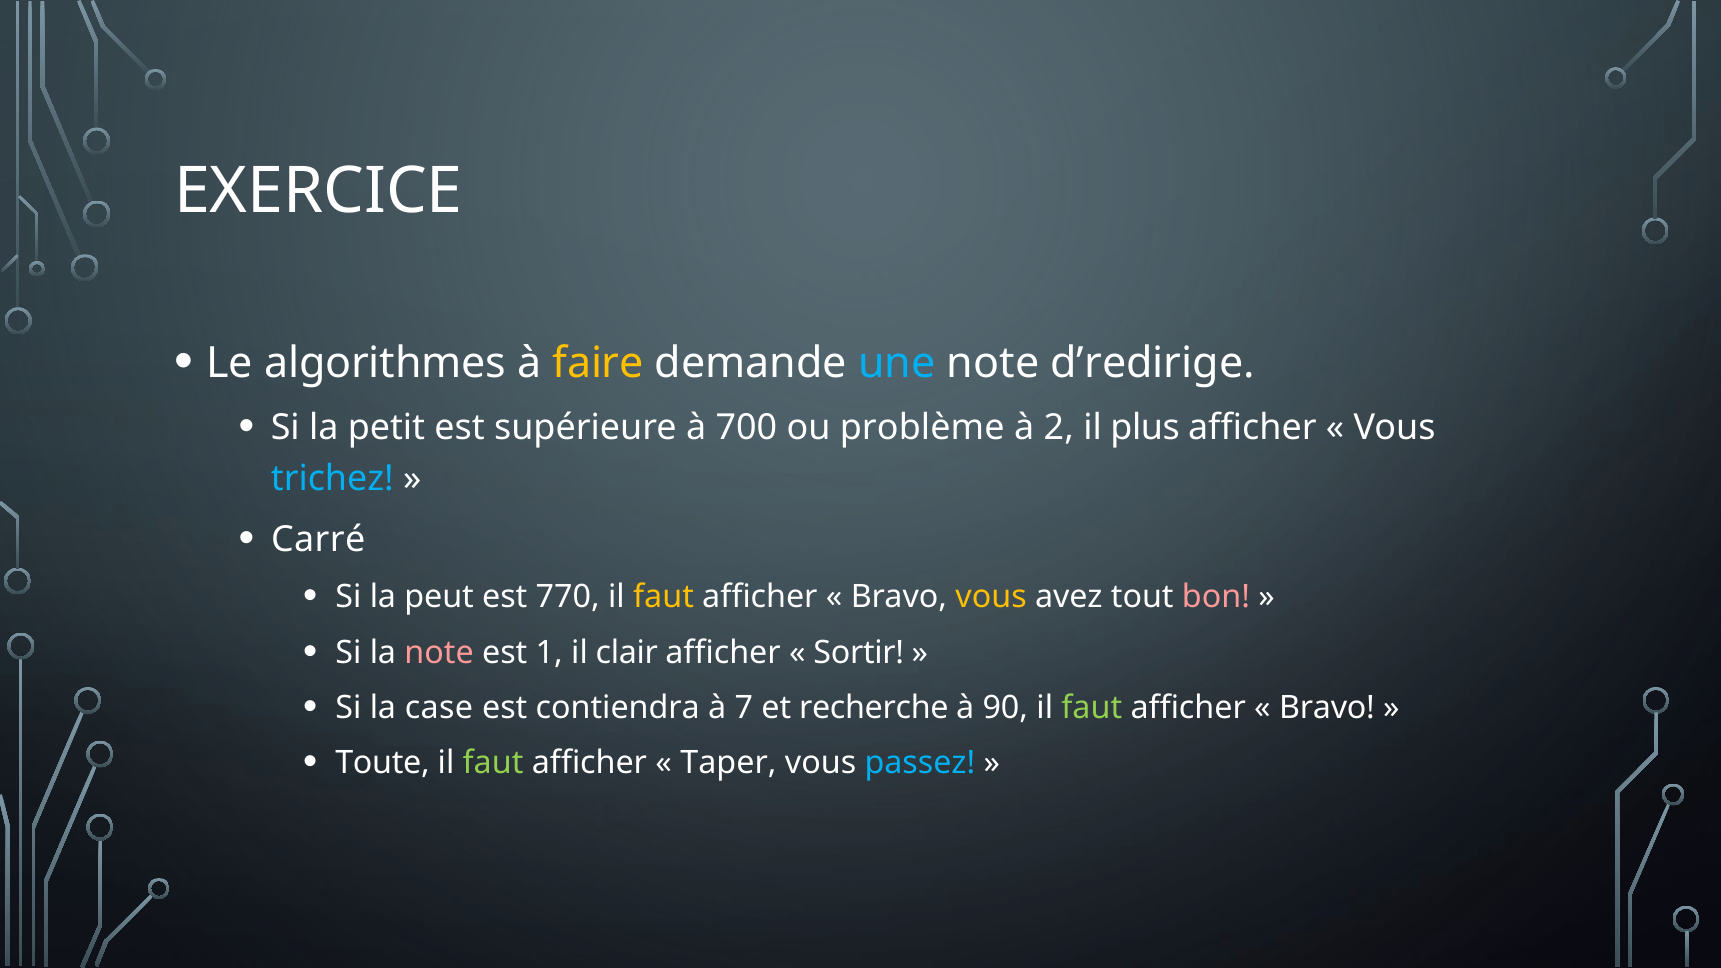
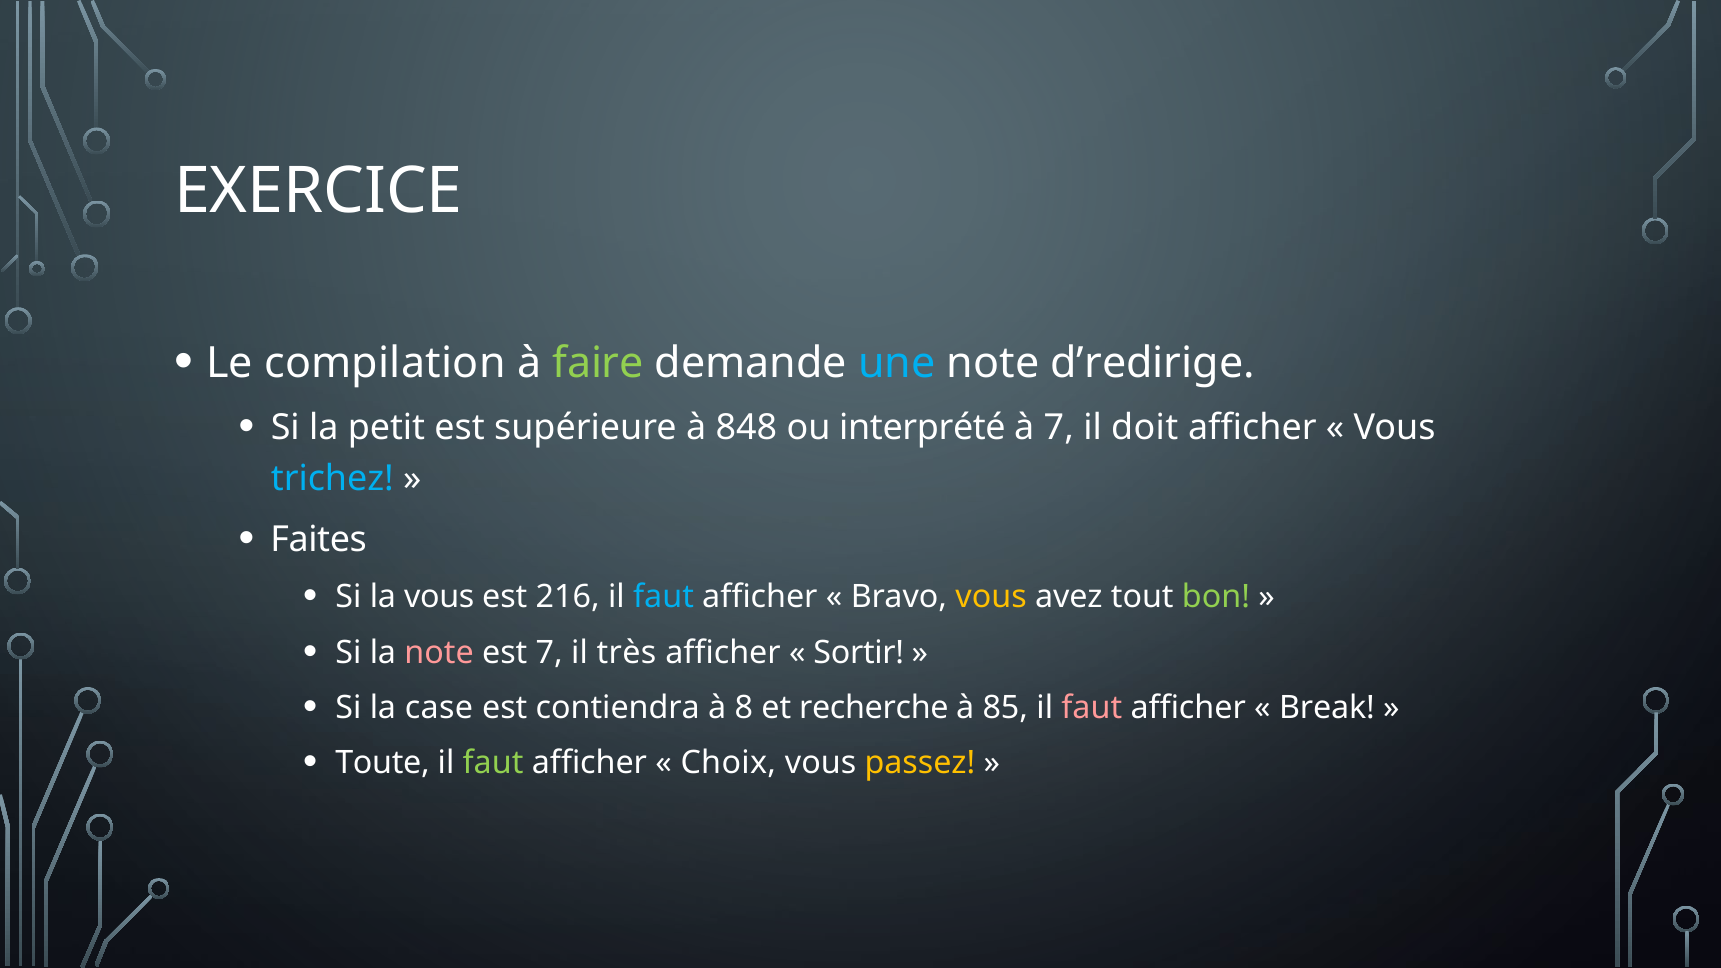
algorithmes: algorithmes -> compilation
faire colour: yellow -> light green
700: 700 -> 848
problème: problème -> interprété
à 2: 2 -> 7
plus: plus -> doit
Carré: Carré -> Faites
la peut: peut -> vous
770: 770 -> 216
faut at (663, 597) colour: yellow -> light blue
bon colour: pink -> light green
est 1: 1 -> 7
clair: clair -> très
7: 7 -> 8
90: 90 -> 85
faut at (1092, 708) colour: light green -> pink
Bravo at (1327, 708): Bravo -> Break
Taper: Taper -> Choix
passez colour: light blue -> yellow
